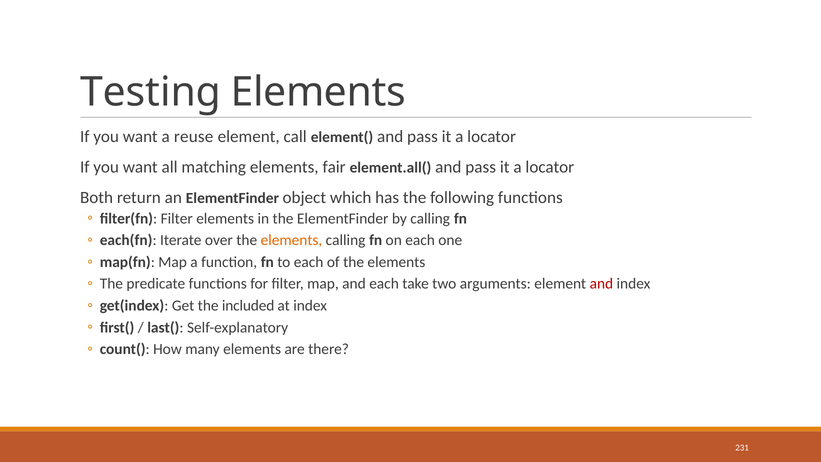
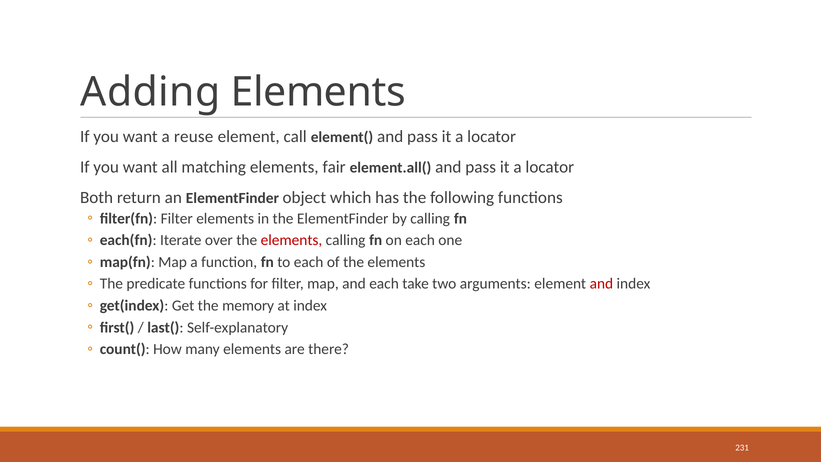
Testing: Testing -> Adding
elements at (291, 240) colour: orange -> red
included: included -> memory
